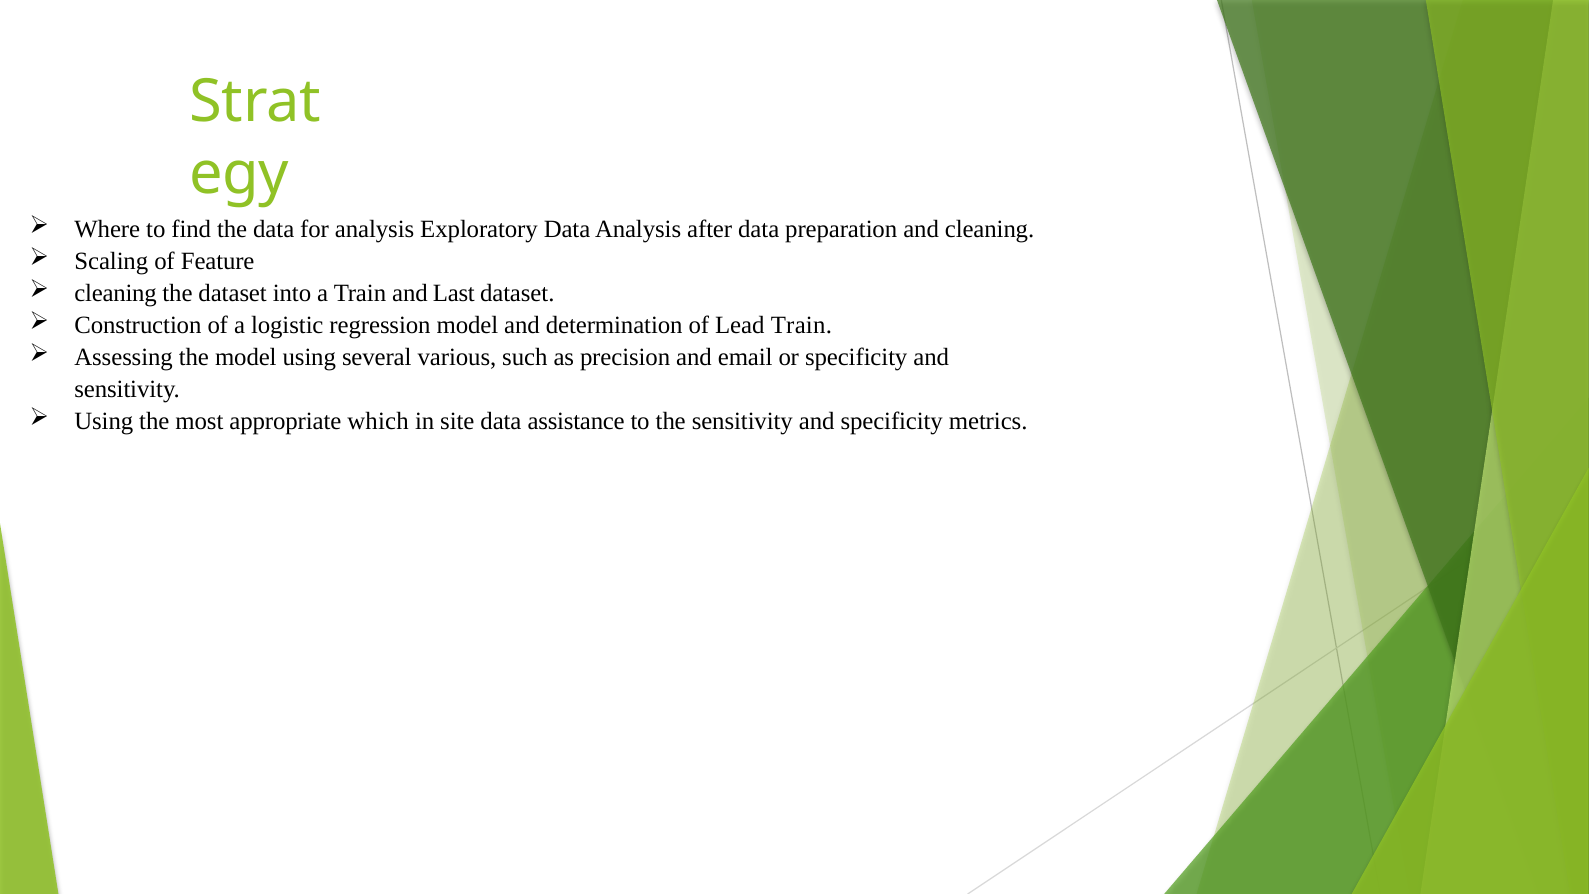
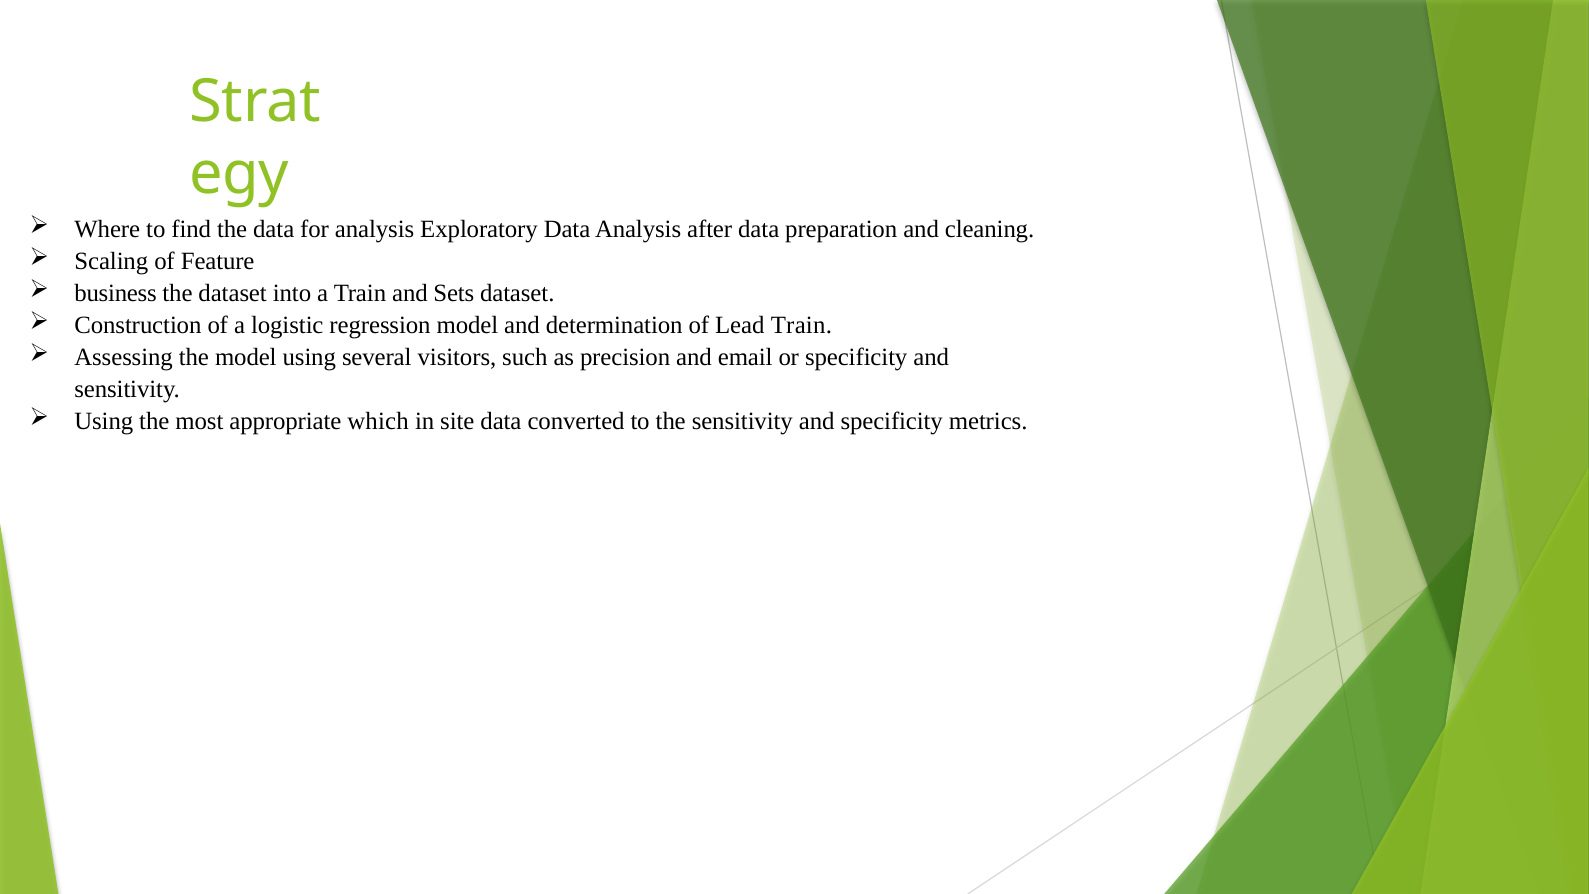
cleaning at (116, 293): cleaning -> business
Last: Last -> Sets
various: various -> visitors
assistance: assistance -> converted
